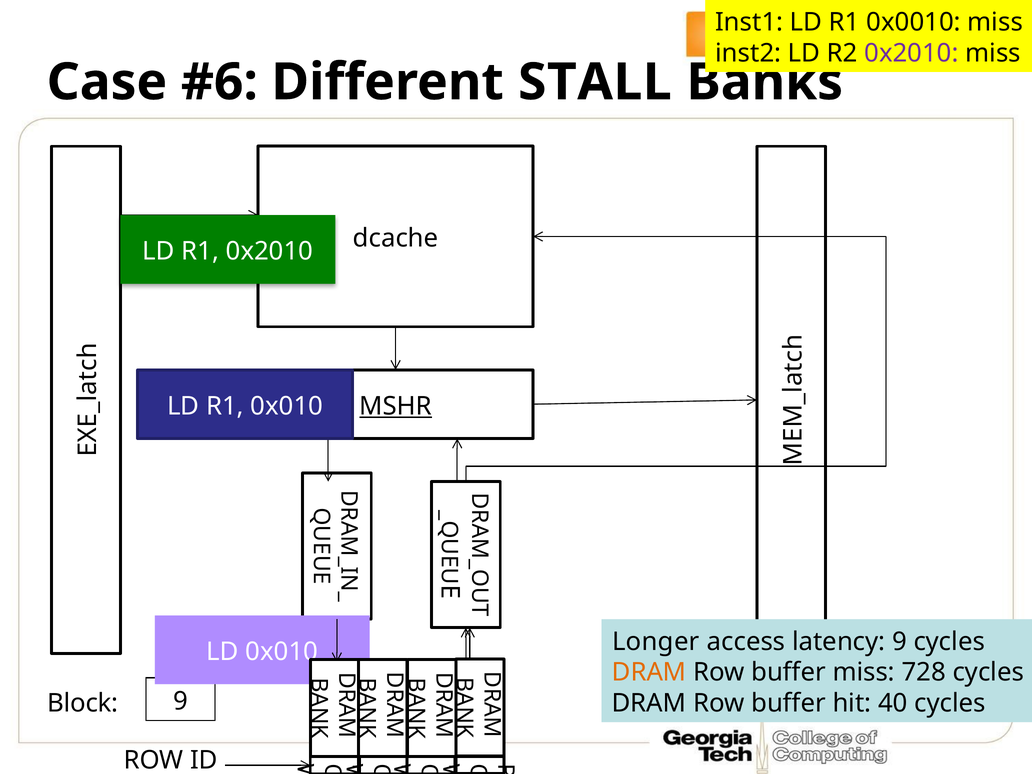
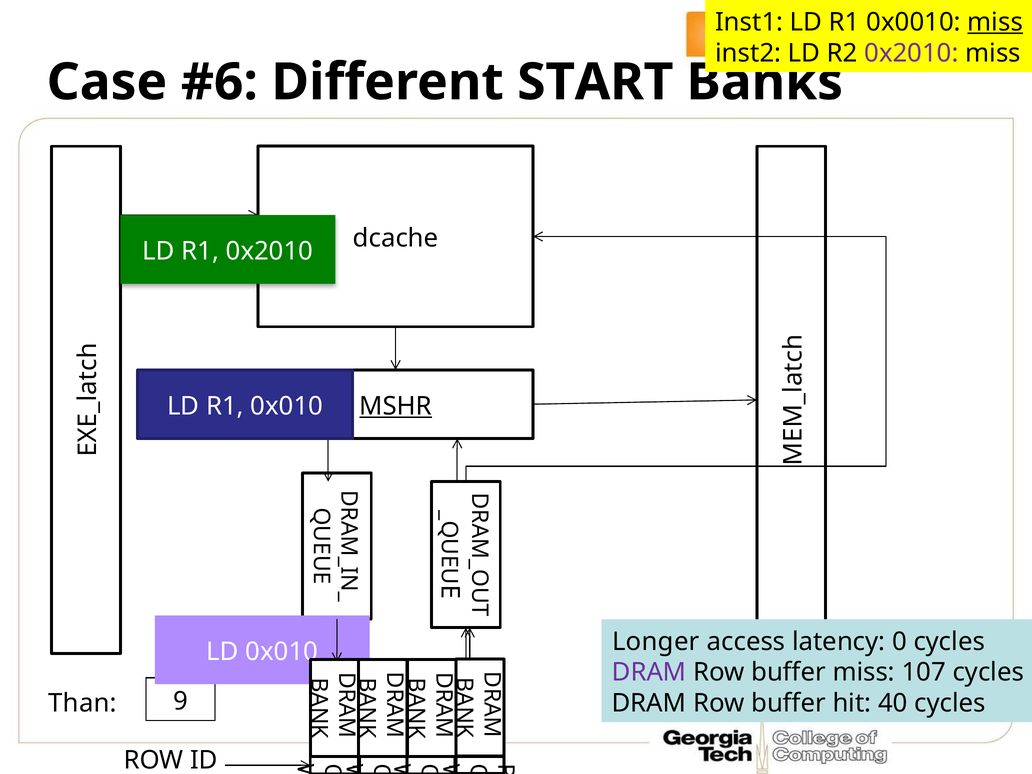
miss at (995, 22) underline: none -> present
STALL: STALL -> START
latency 9: 9 -> 0
DRAM at (649, 672) colour: orange -> purple
728: 728 -> 107
Block: Block -> Than
